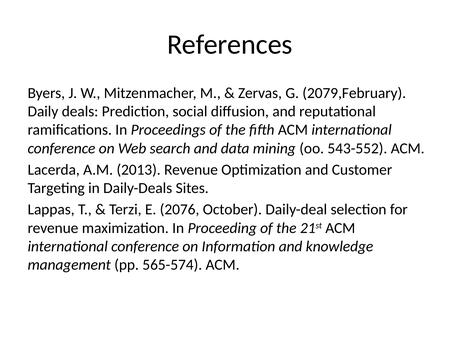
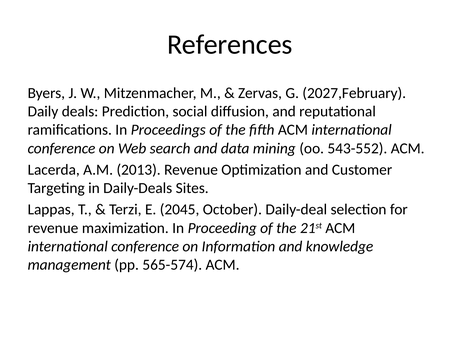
2079,February: 2079,February -> 2027,February
2076: 2076 -> 2045
